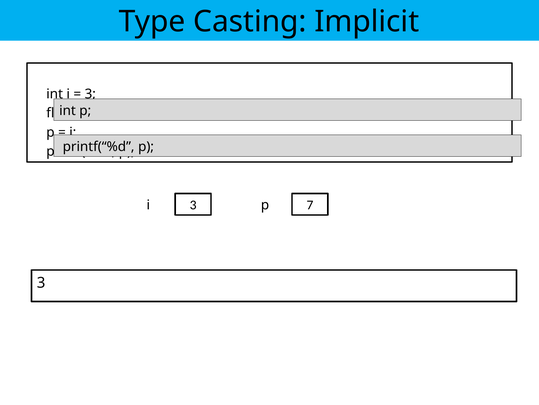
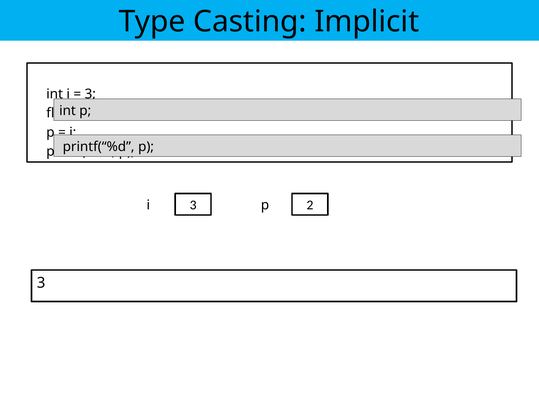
7: 7 -> 2
